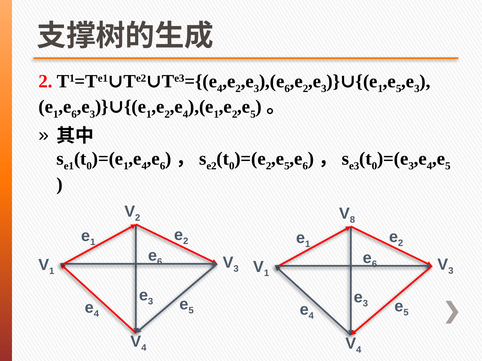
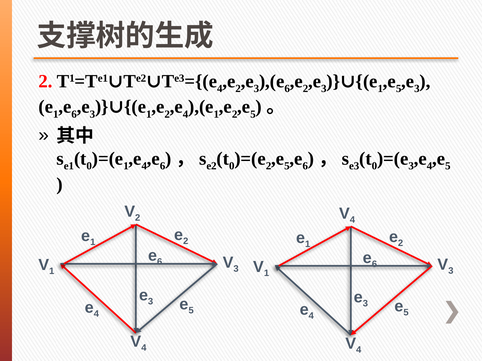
8 at (352, 220): 8 -> 4
